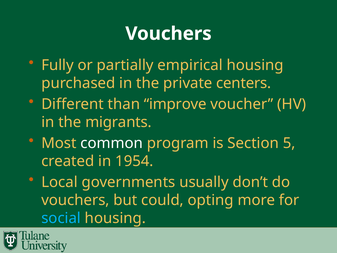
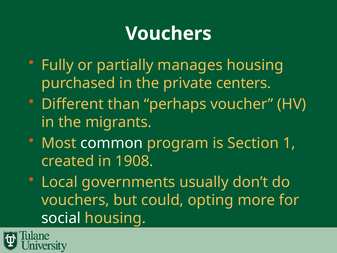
empirical: empirical -> manages
improve: improve -> perhaps
5: 5 -> 1
1954: 1954 -> 1908
social colour: light blue -> white
